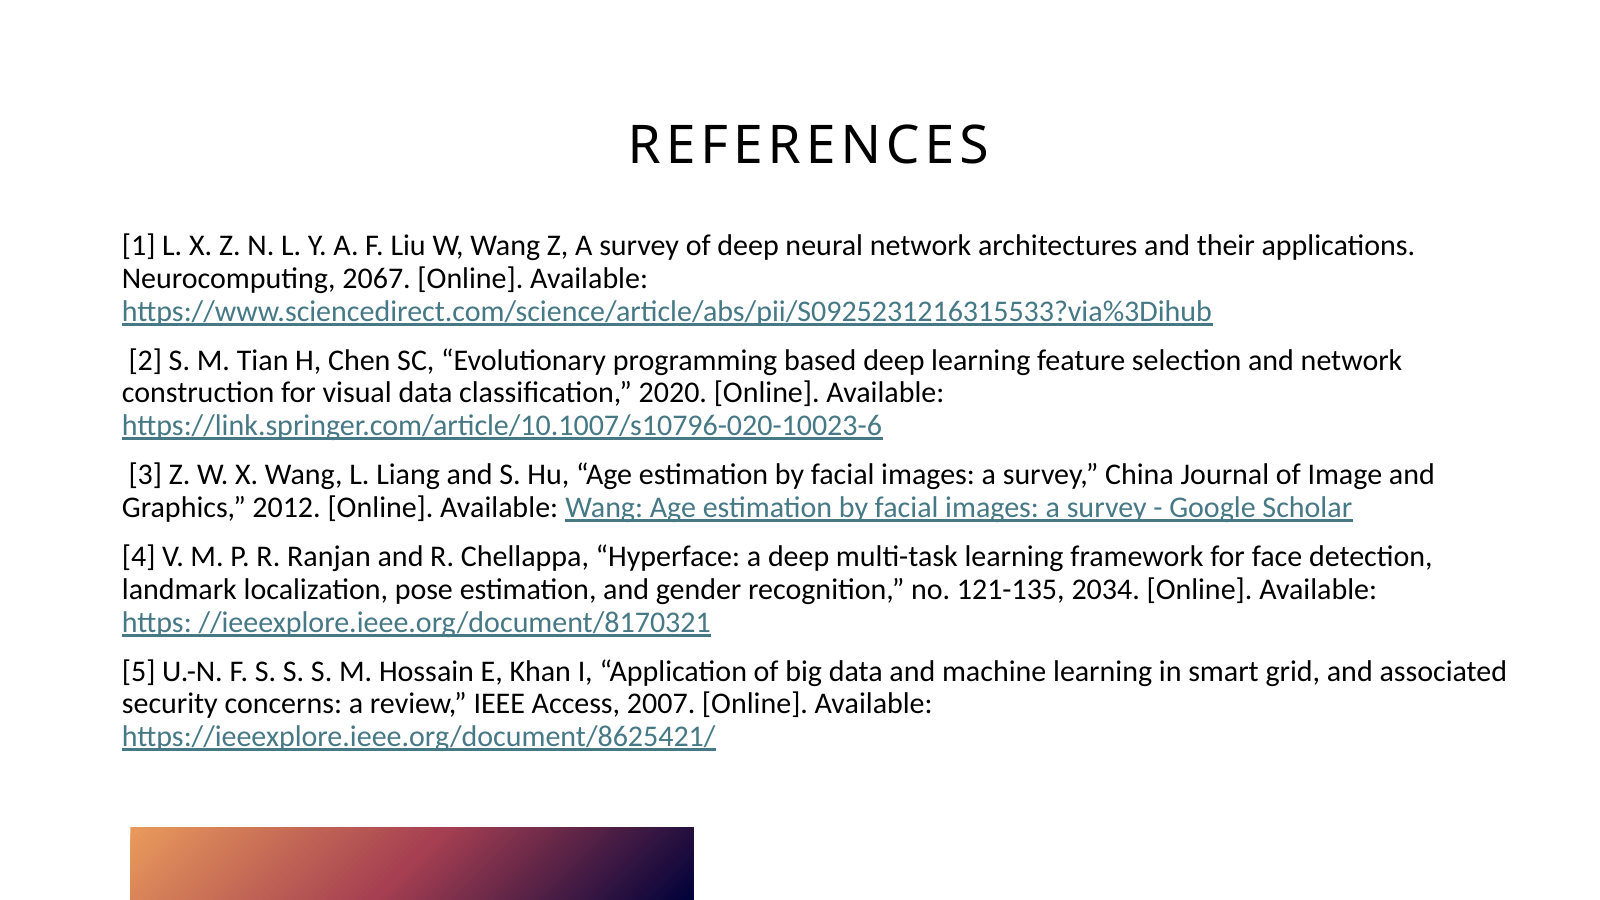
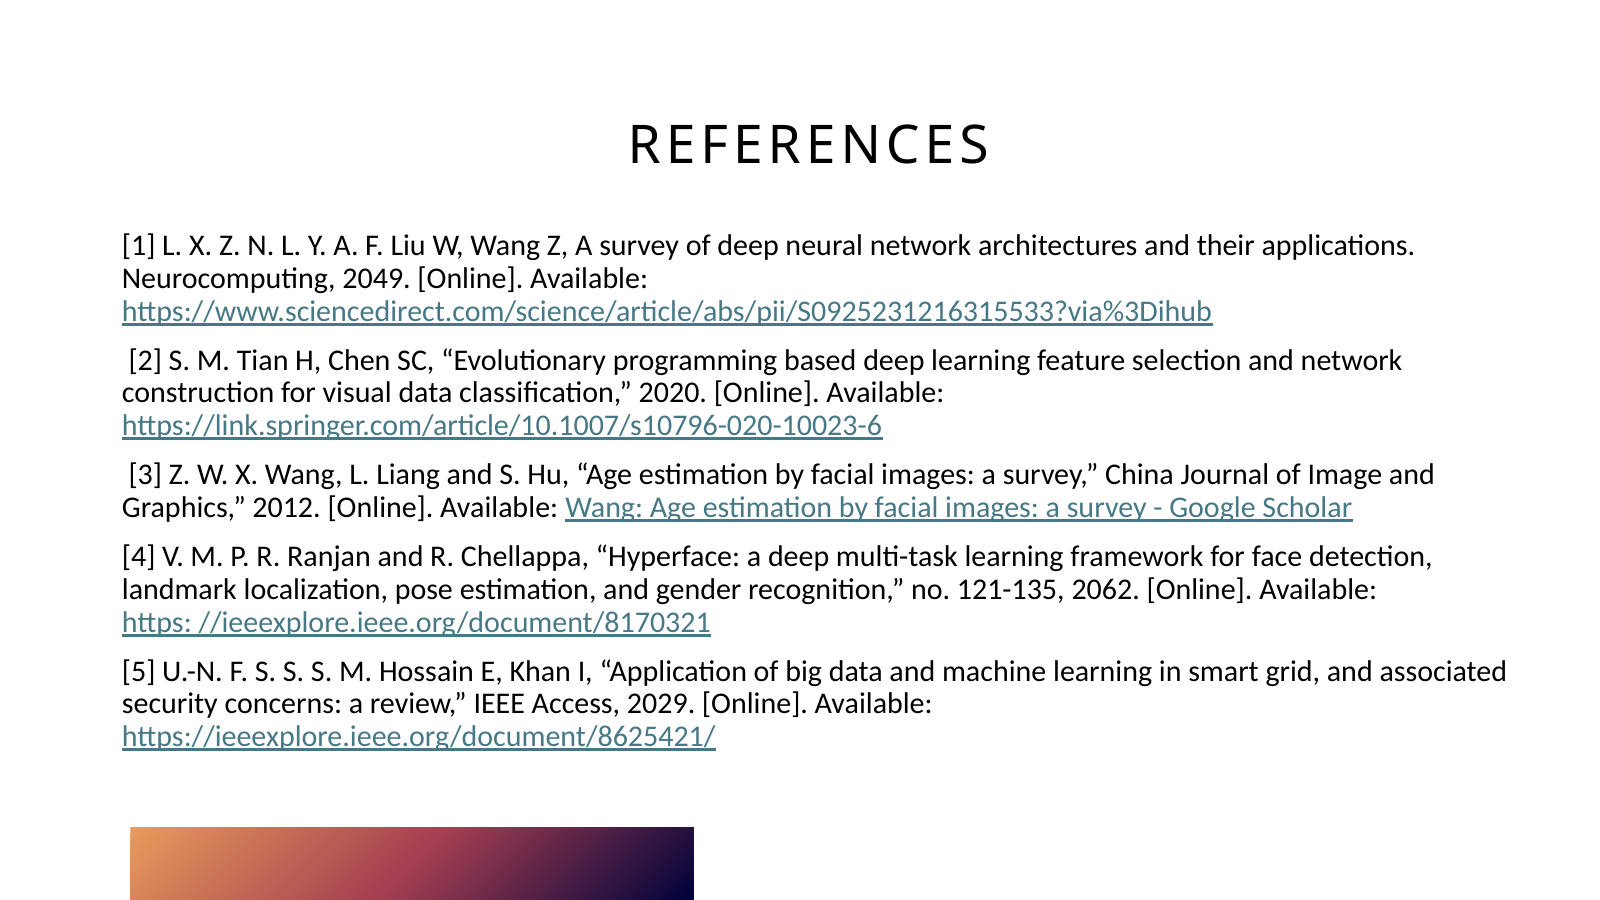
2067: 2067 -> 2049
2034: 2034 -> 2062
2007: 2007 -> 2029
